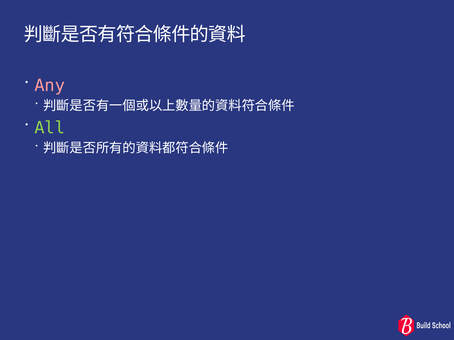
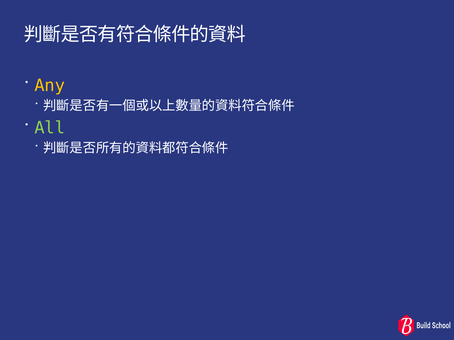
Any colour: pink -> yellow
